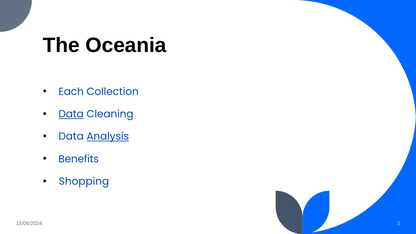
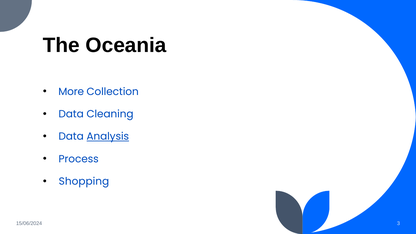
Each: Each -> More
Data at (71, 114) underline: present -> none
Benefits: Benefits -> Process
